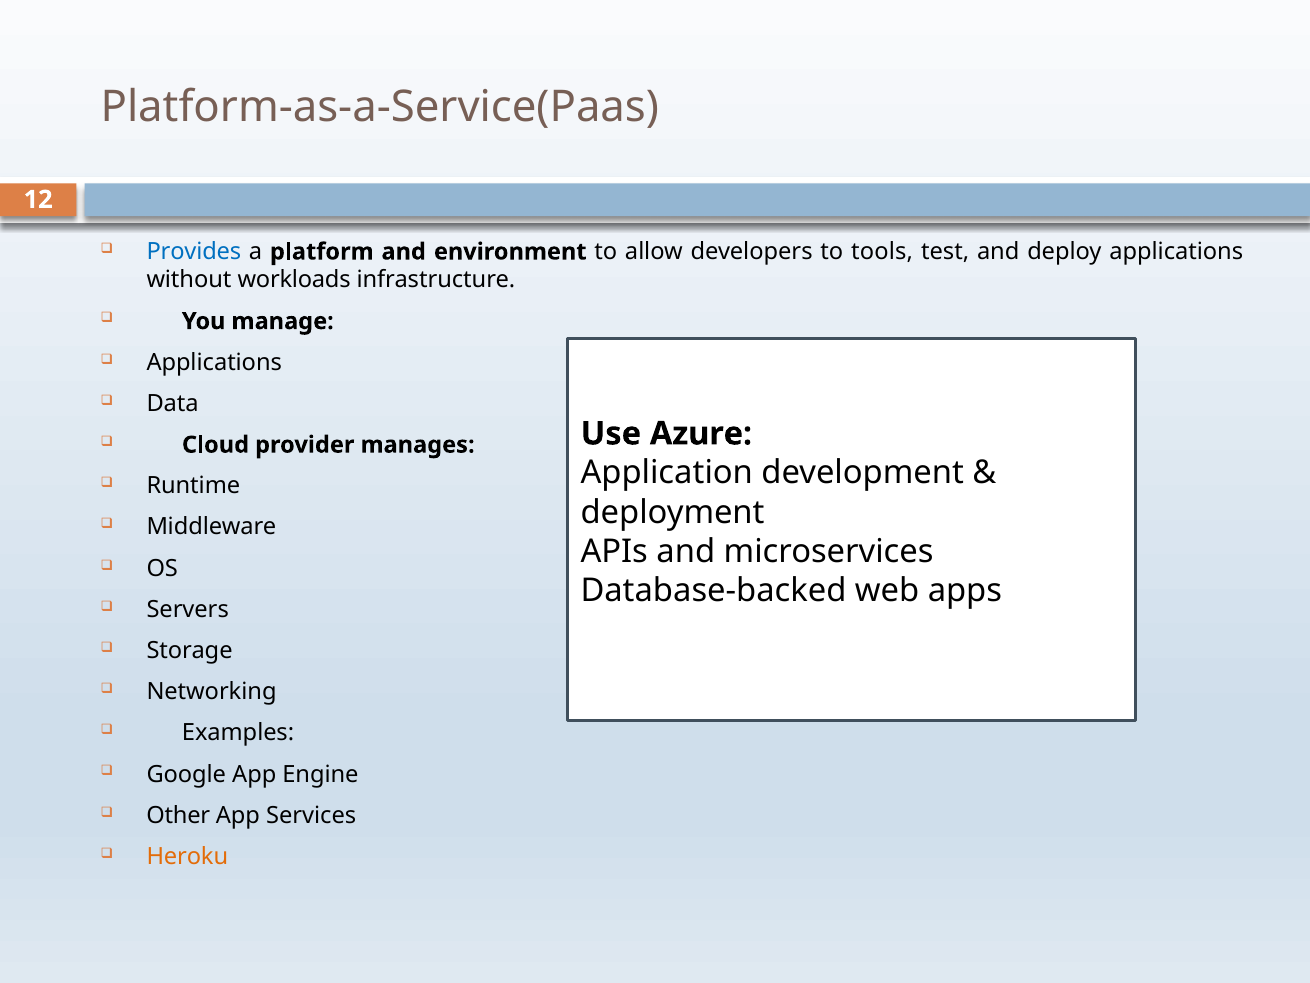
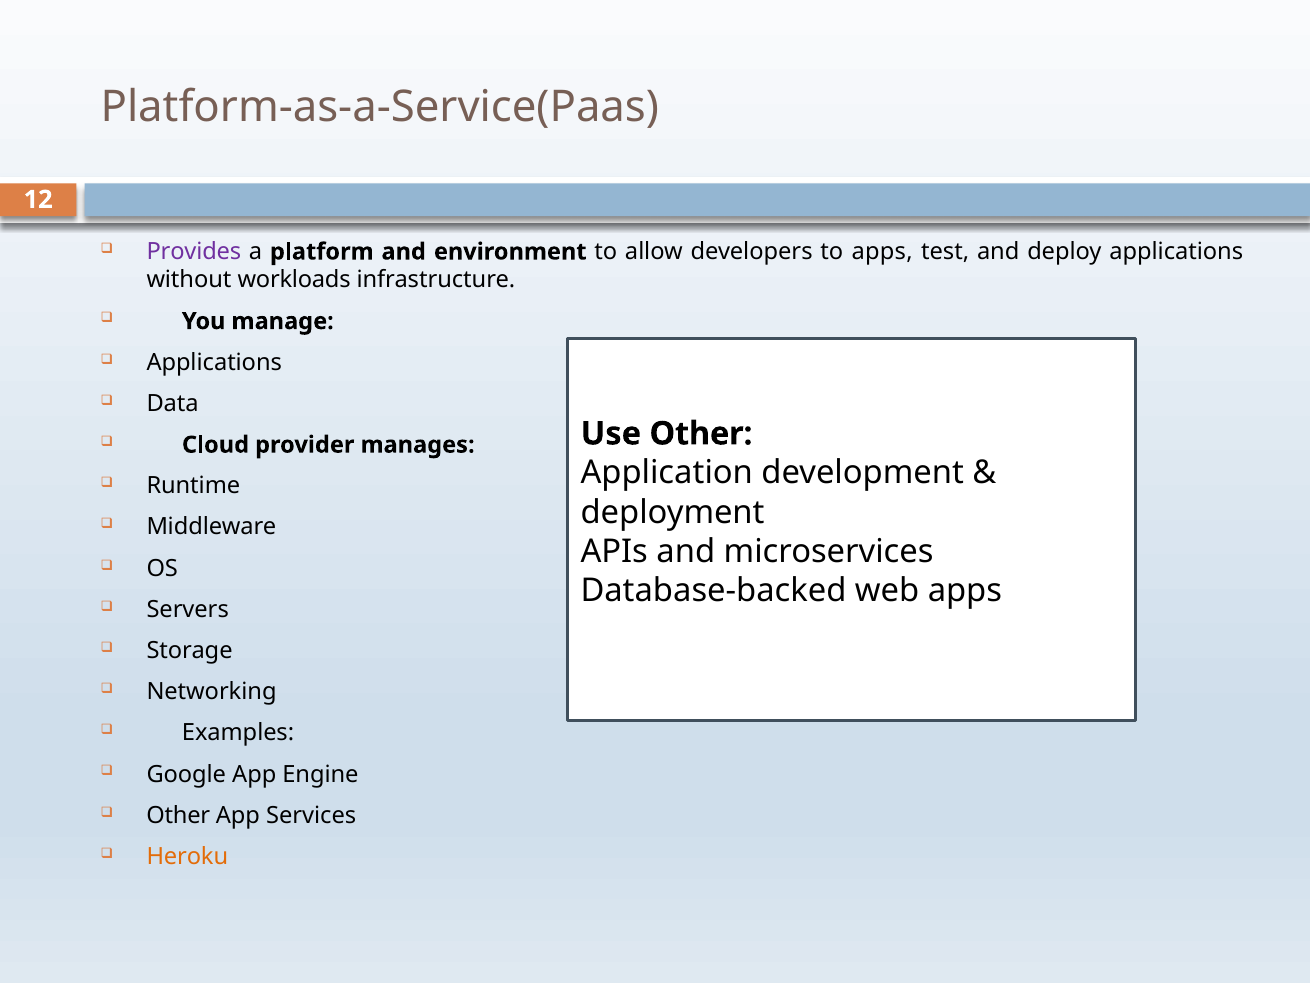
Provides colour: blue -> purple
to tools: tools -> apps
Use Azure: Azure -> Other
